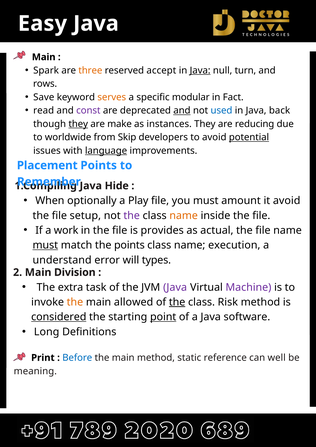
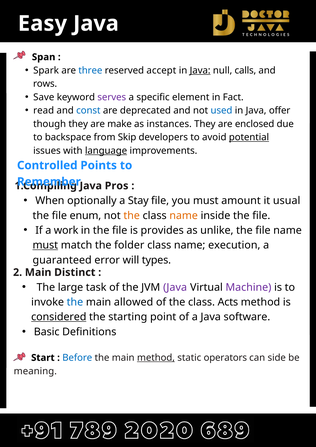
Main at (44, 57): Main -> Span
three colour: orange -> blue
turn: turn -> calls
serves colour: orange -> purple
modular: modular -> element
const colour: purple -> blue
and at (182, 111) underline: present -> none
back: back -> offer
they at (78, 124) underline: present -> none
reducing: reducing -> enclosed
worldwide: worldwide -> backspace
Placement: Placement -> Controlled
Hide: Hide -> Pros
Play: Play -> Stay
it avoid: avoid -> usual
setup: setup -> enum
the at (132, 216) colour: purple -> orange
actual: actual -> unlike
the points: points -> folder
understand: understand -> guaranteed
Division: Division -> Distinct
extra: extra -> large
the at (75, 302) colour: orange -> blue
the at (177, 302) underline: present -> none
Risk: Risk -> Acts
point underline: present -> none
Long: Long -> Basic
Print: Print -> Start
method at (156, 358) underline: none -> present
reference: reference -> operators
well: well -> side
